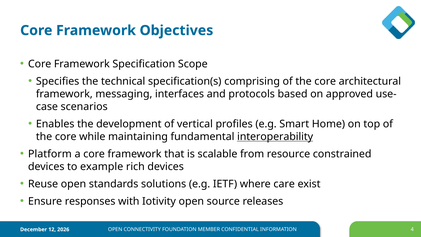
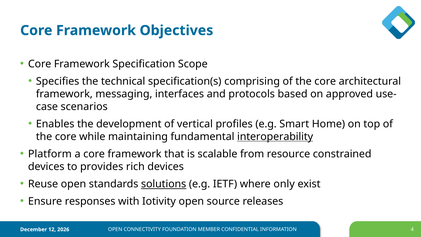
example: example -> provides
solutions underline: none -> present
care: care -> only
